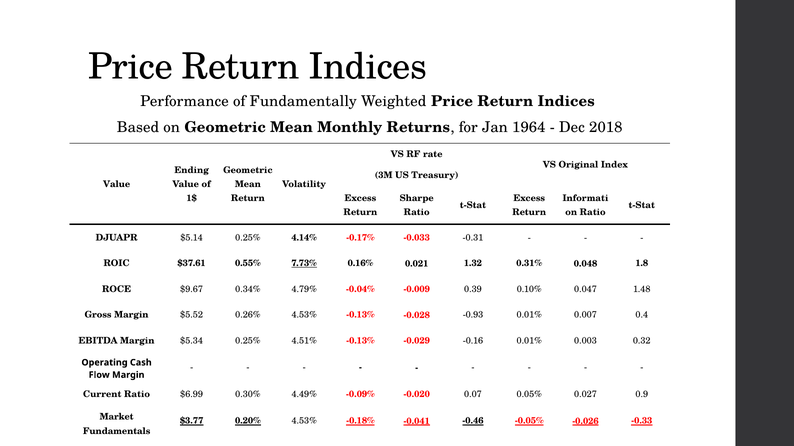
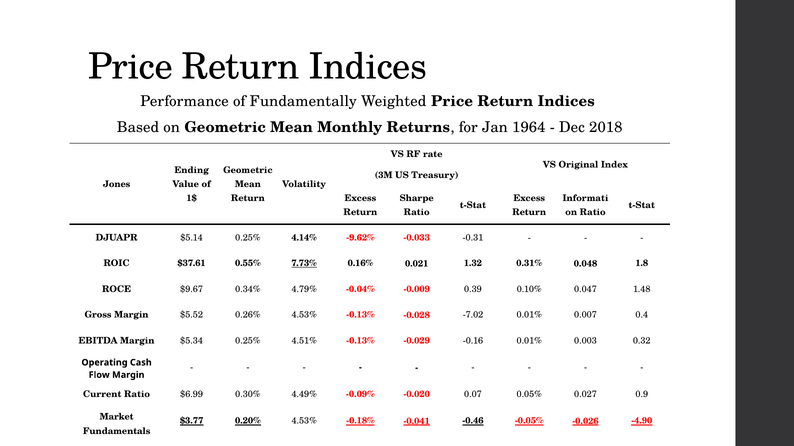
Value at (117, 185): Value -> Jones
-0.17%: -0.17% -> -9.62%
-0.93: -0.93 -> -7.02
-0.33: -0.33 -> -4.90
